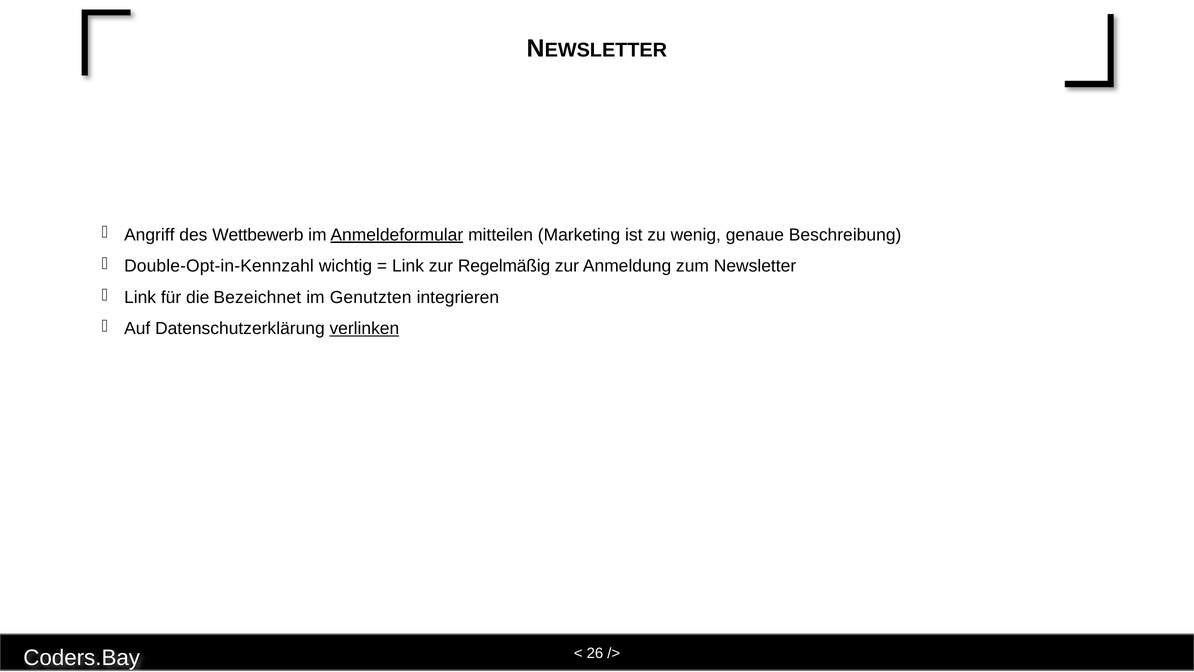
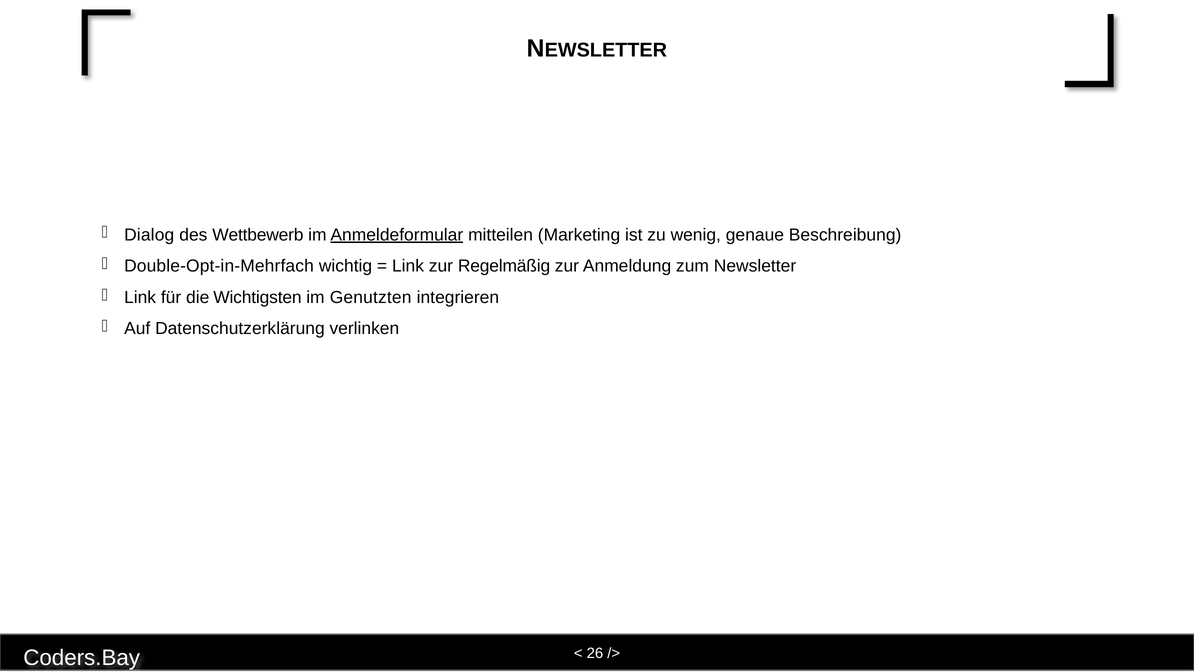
Angriff: Angriff -> Dialog
Double-Opt-in-Kennzahl: Double-Opt-in-Kennzahl -> Double-Opt-in-Mehrfach
Bezeichnet: Bezeichnet -> Wichtigsten
verlinken underline: present -> none
